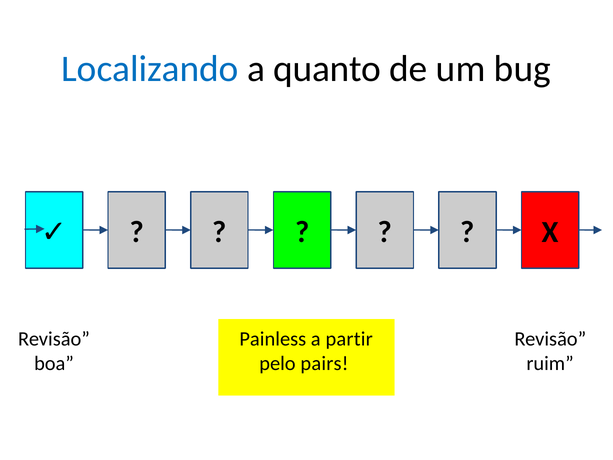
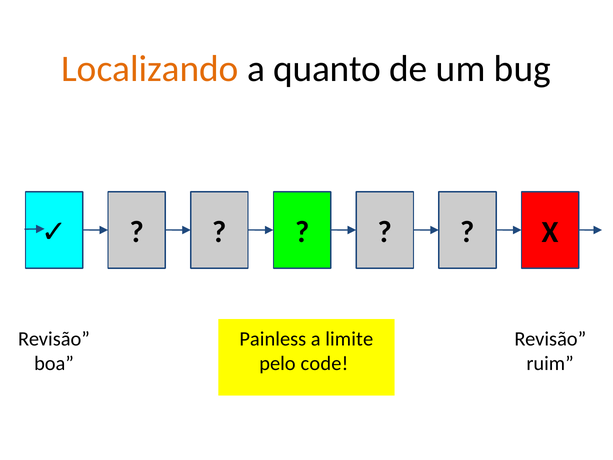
Localizando colour: blue -> orange
partir: partir -> limite
pairs: pairs -> code
